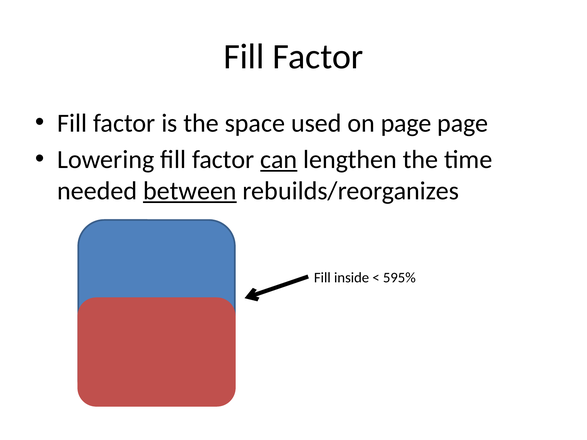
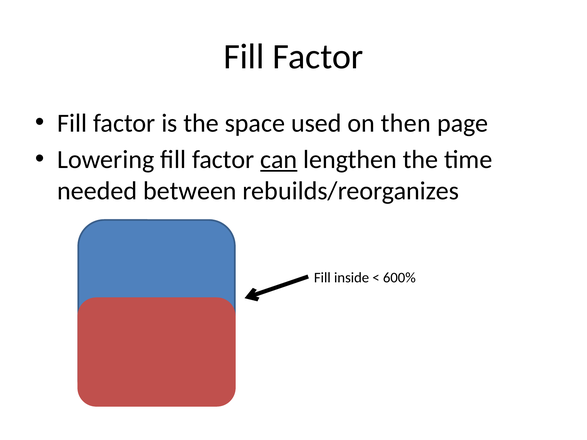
on page: page -> then
between underline: present -> none
595%: 595% -> 600%
